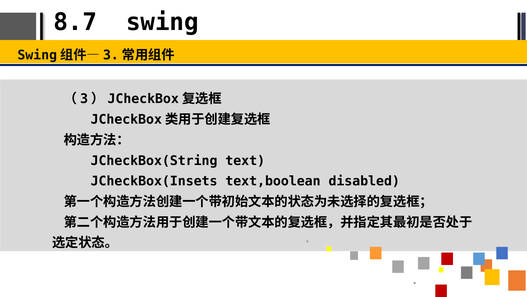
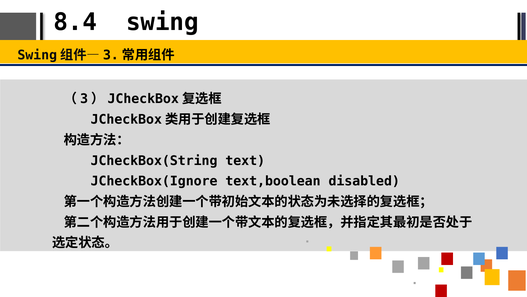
8.7: 8.7 -> 8.4
JCheckBox(Insets: JCheckBox(Insets -> JCheckBox(Ignore
